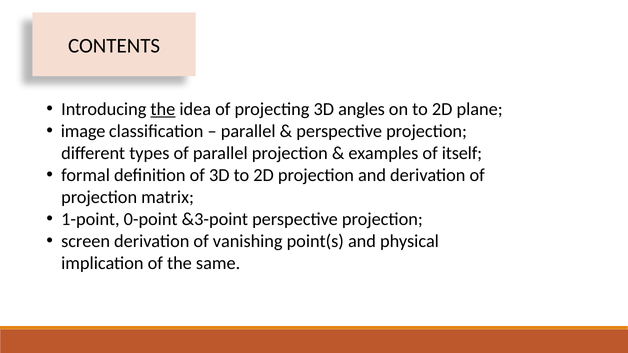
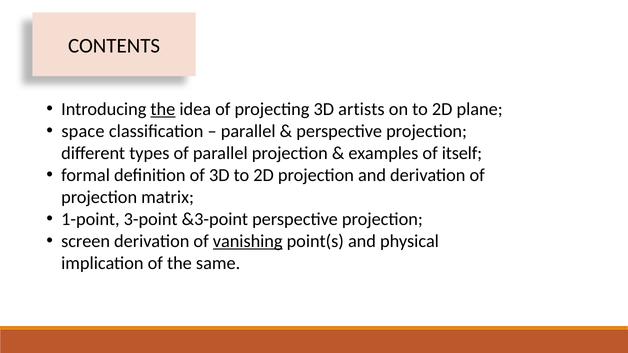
angles: angles -> artists
image: image -> space
0-point: 0-point -> 3-point
vanishing underline: none -> present
